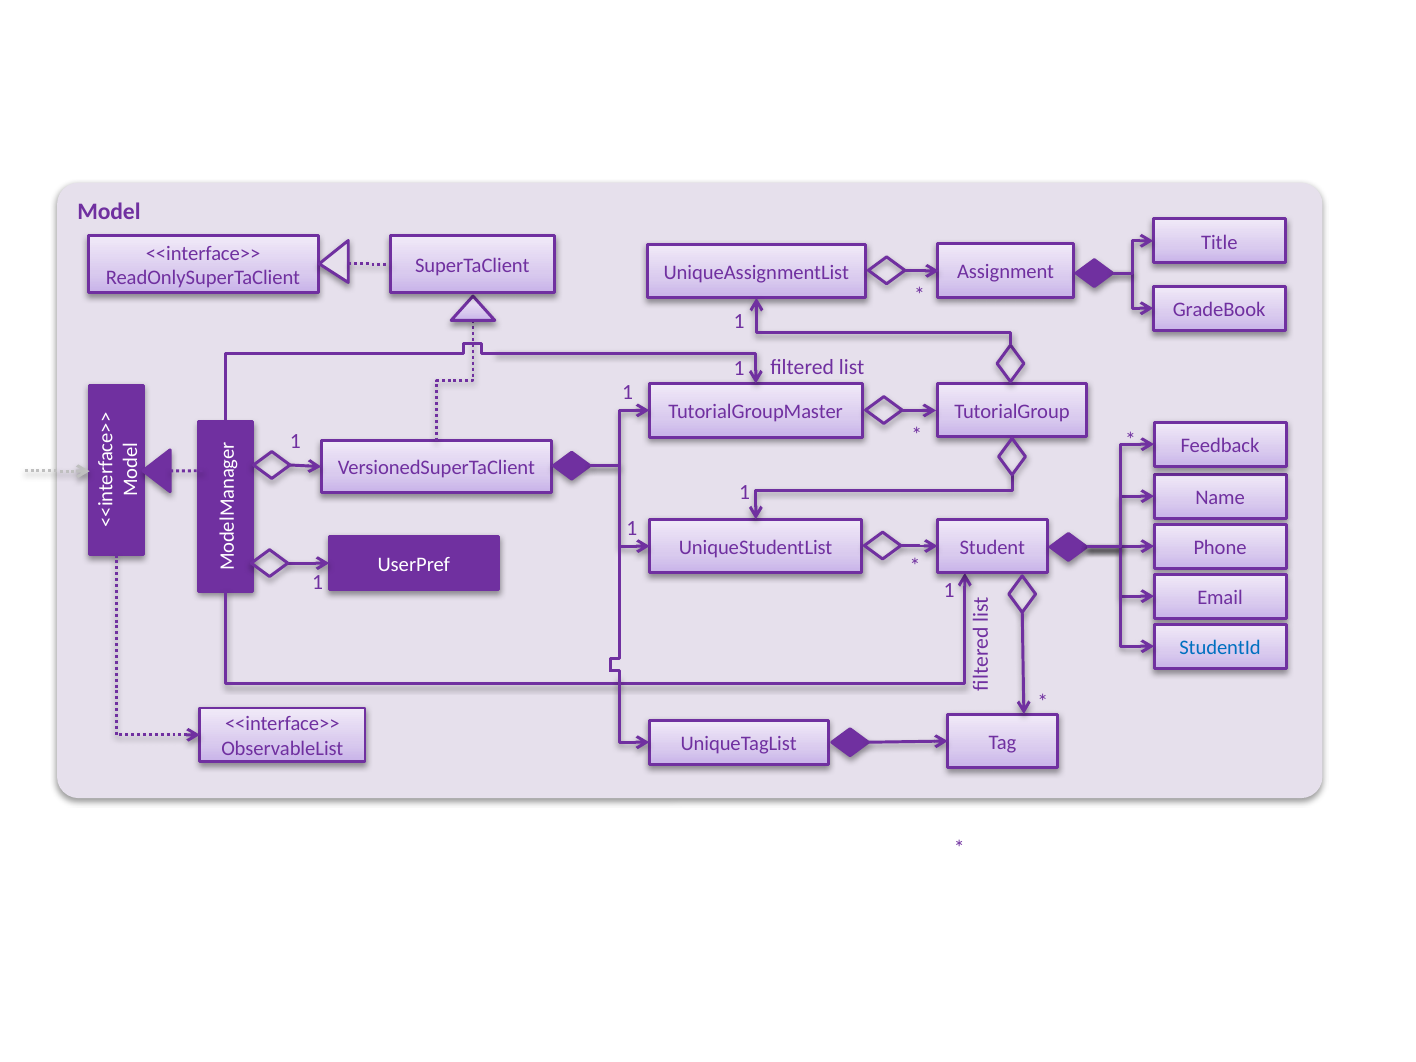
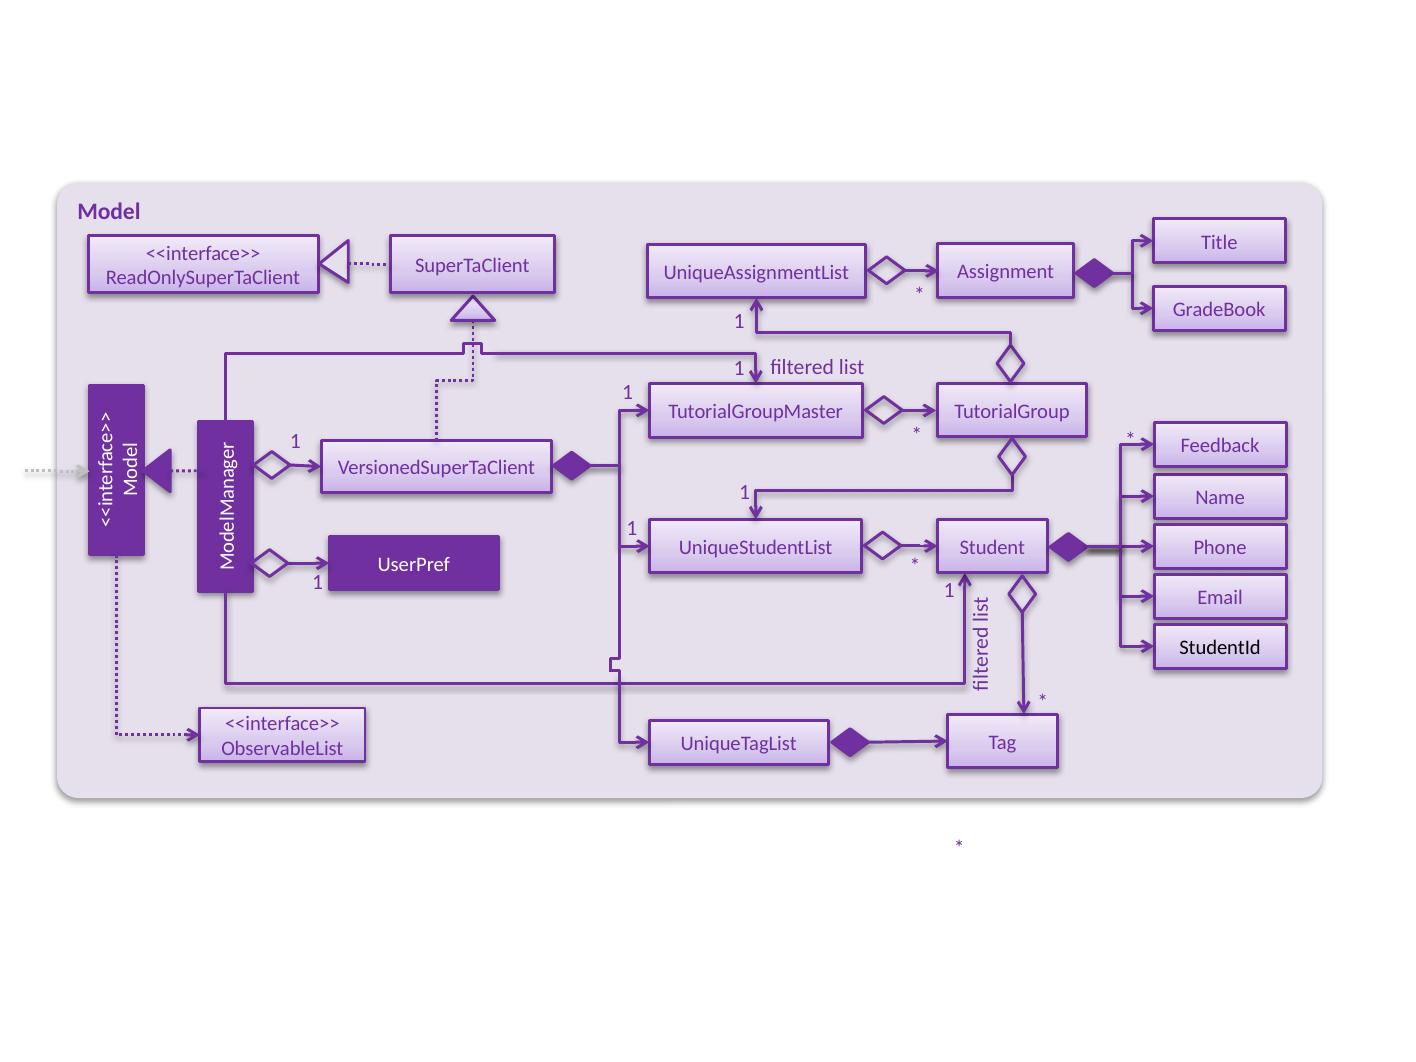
StudentId colour: blue -> black
